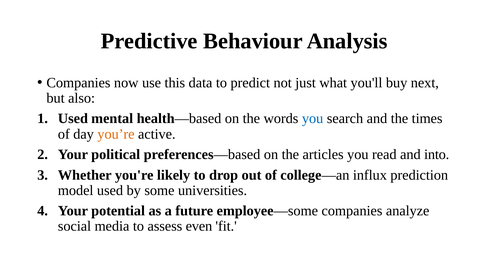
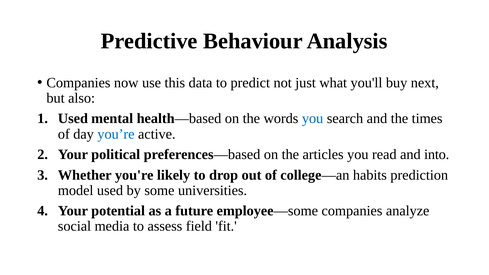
you’re colour: orange -> blue
influx: influx -> habits
even: even -> field
